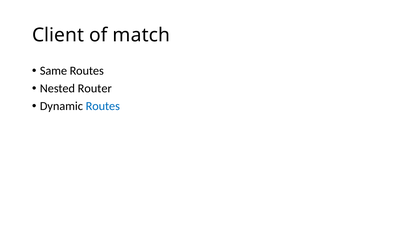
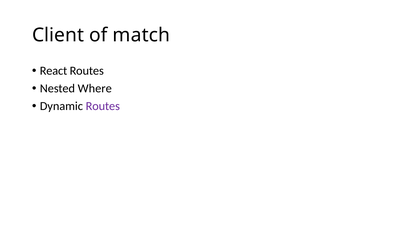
Same: Same -> React
Router: Router -> Where
Routes at (103, 106) colour: blue -> purple
